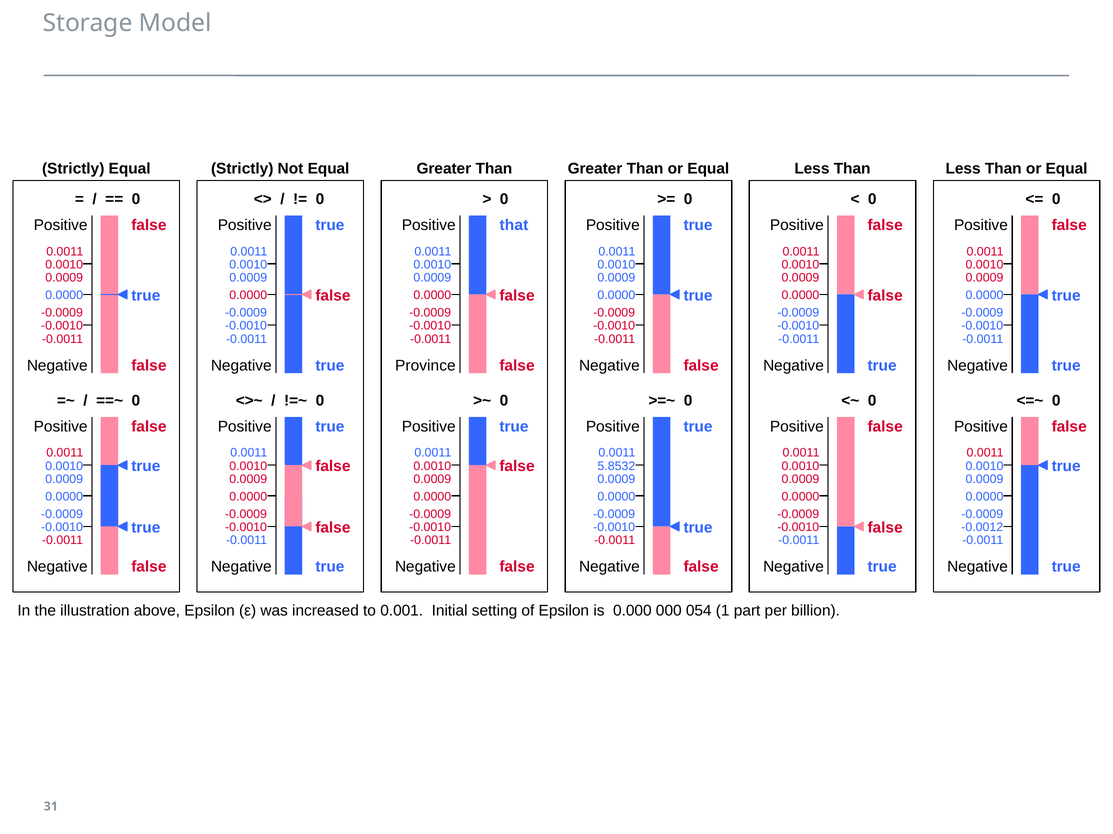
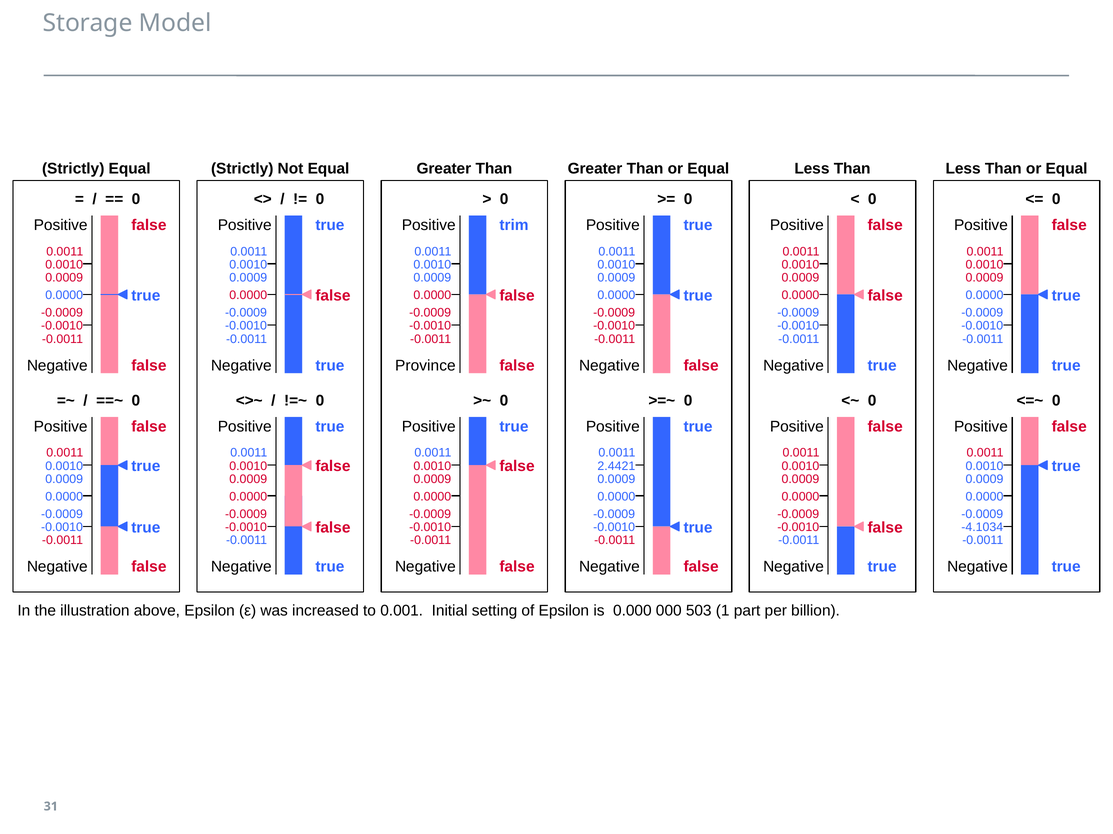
that: that -> trim
5.8532: 5.8532 -> 2.4421
-0.0012: -0.0012 -> -4.1034
054: 054 -> 503
